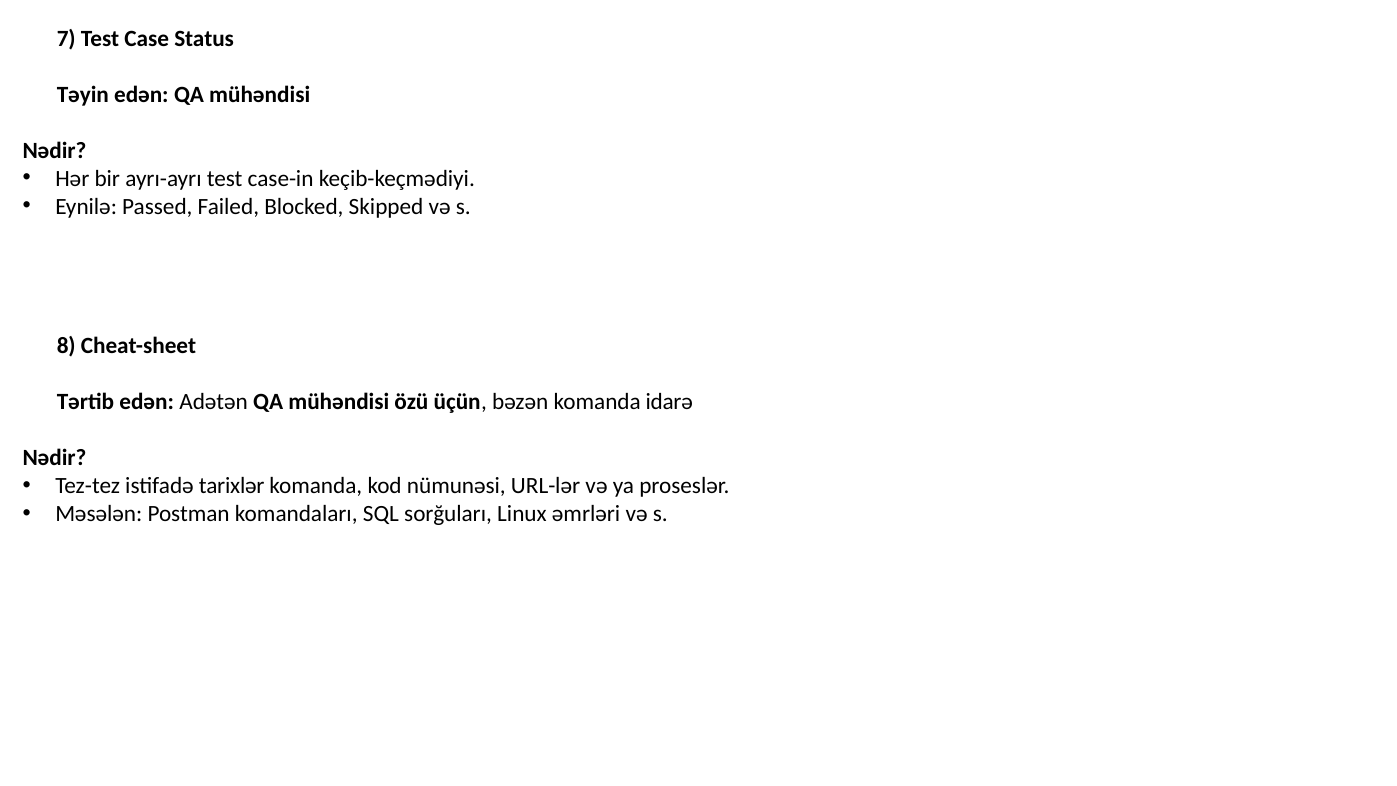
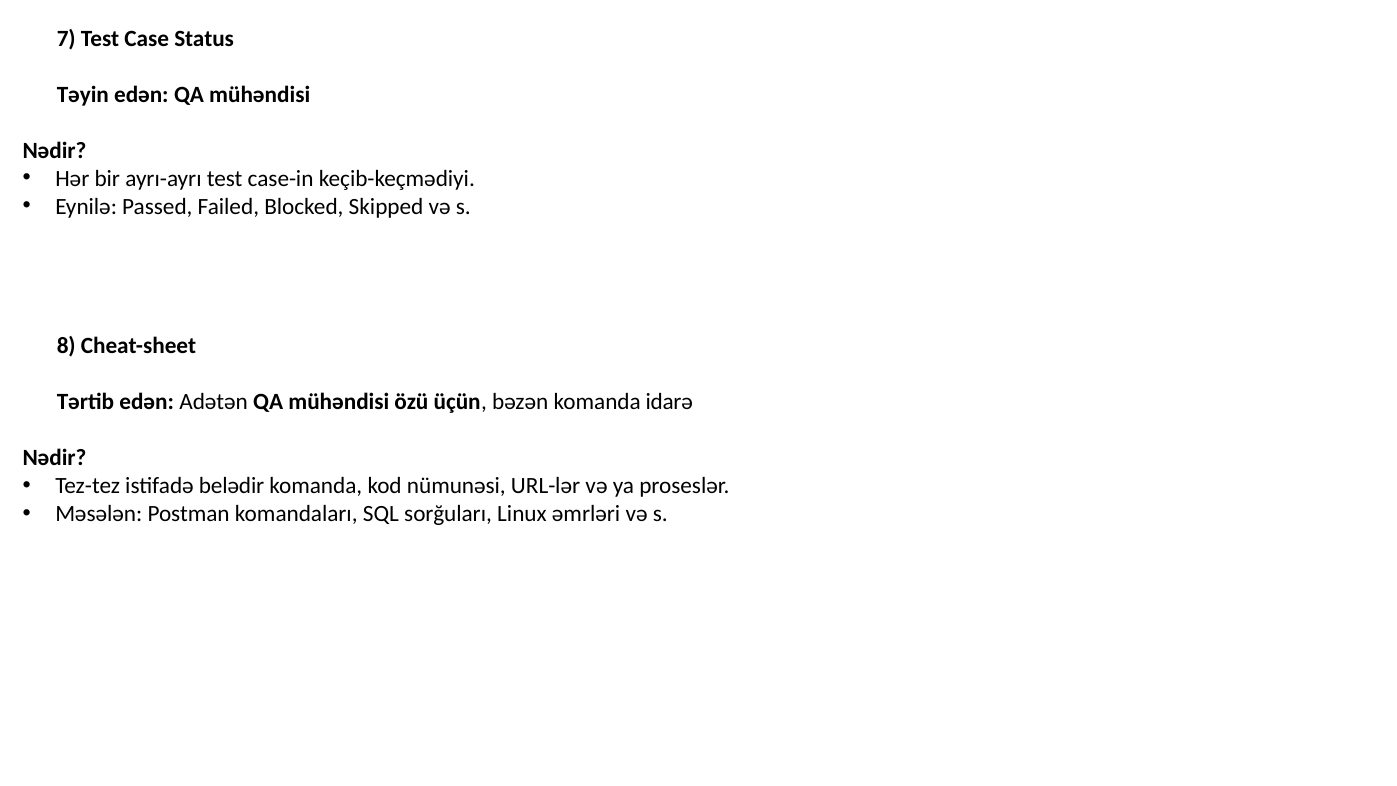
tarixlər: tarixlər -> belədir
